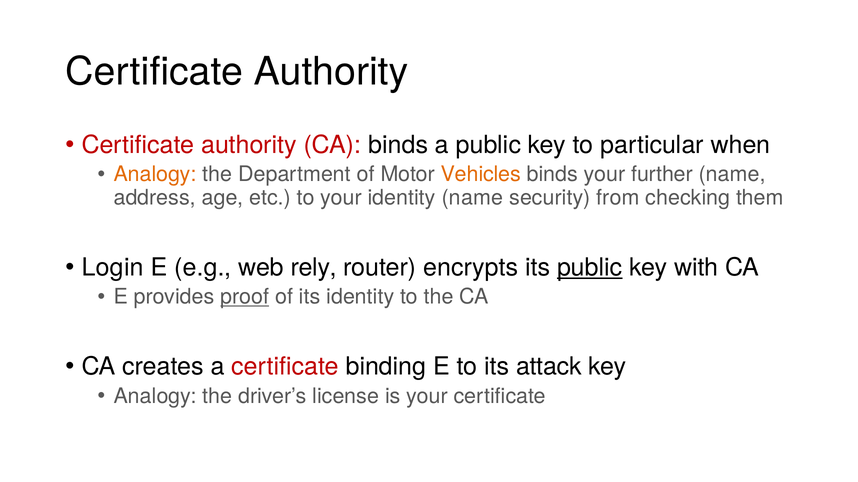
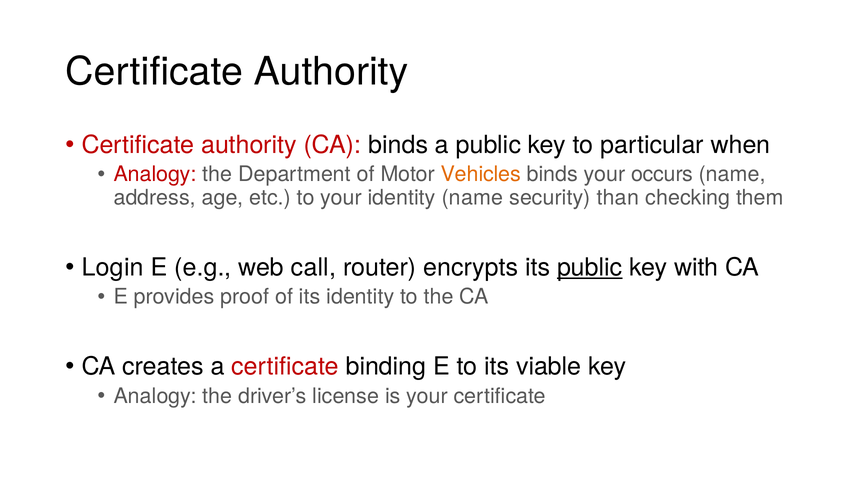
Analogy at (155, 175) colour: orange -> red
further: further -> occurs
from: from -> than
rely: rely -> call
proof underline: present -> none
attack: attack -> viable
